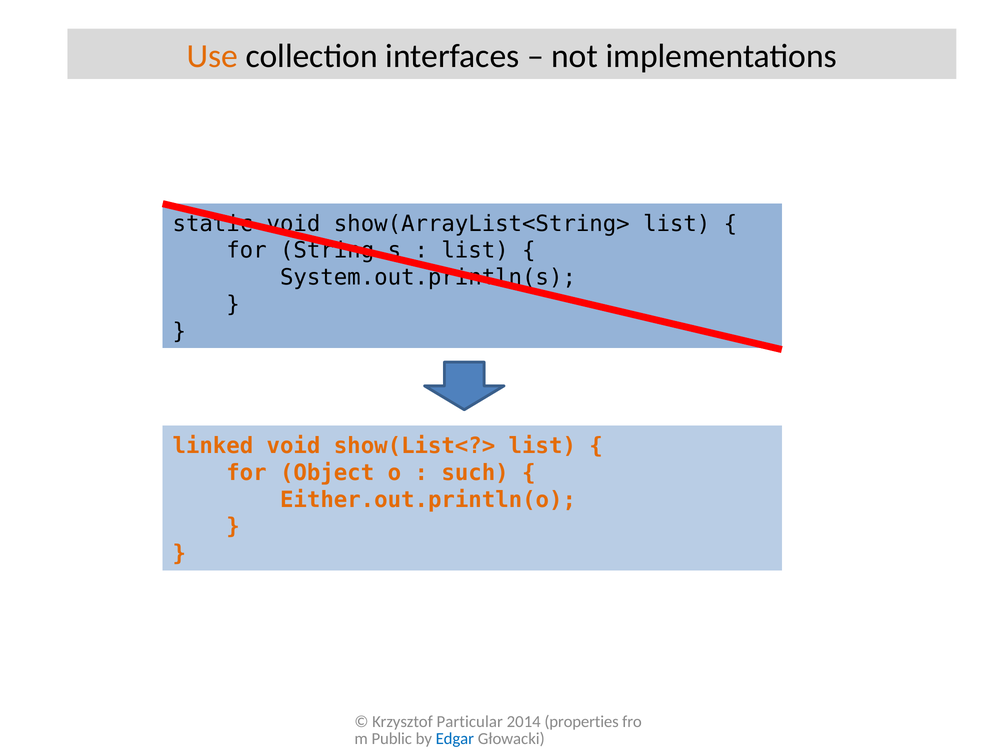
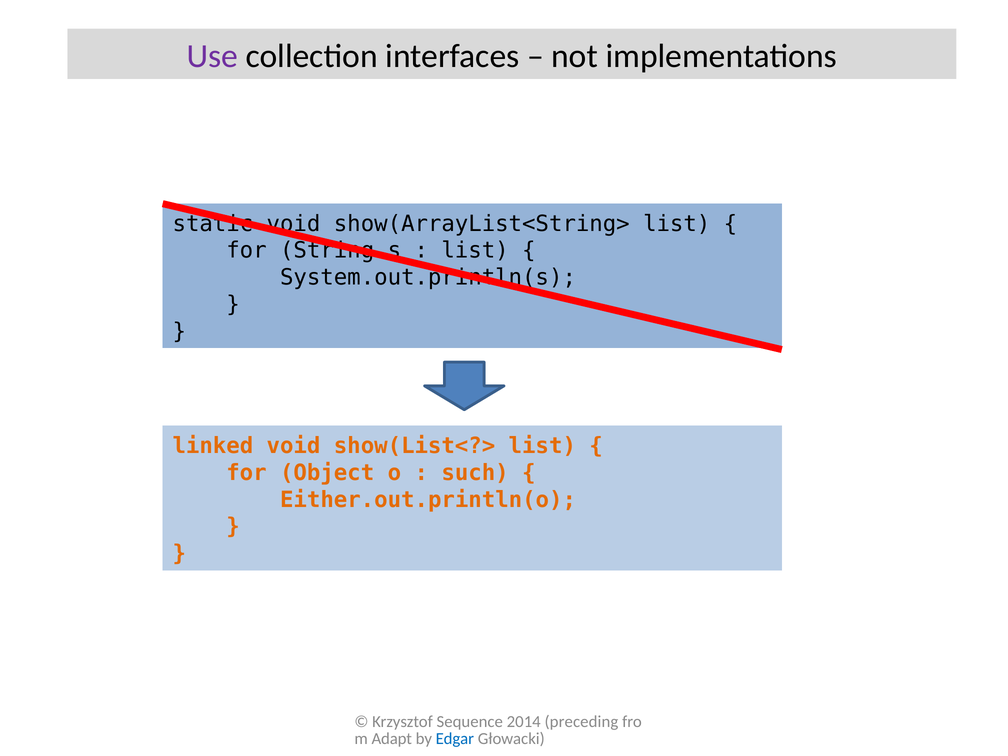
Use colour: orange -> purple
Particular: Particular -> Sequence
properties: properties -> preceding
Public: Public -> Adapt
